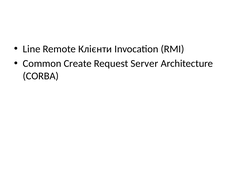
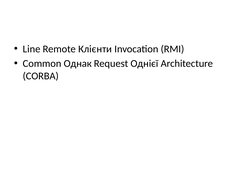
Create: Create -> Однак
Server: Server -> Однієї
